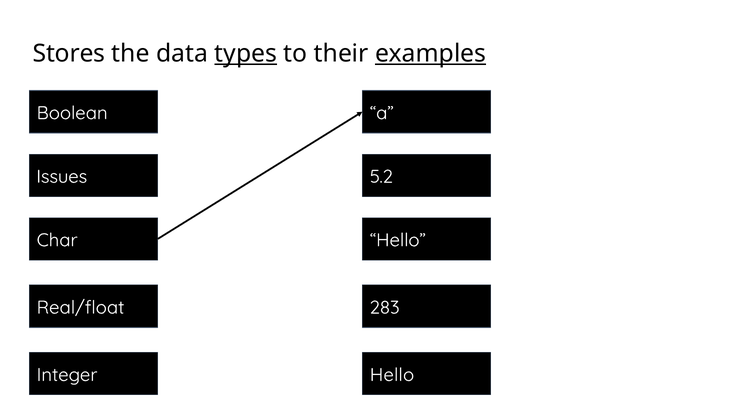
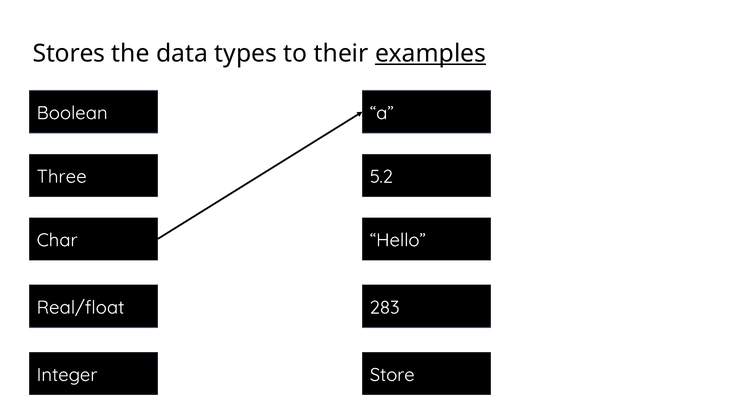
types underline: present -> none
Issues: Issues -> Three
Integer Hello: Hello -> Store
